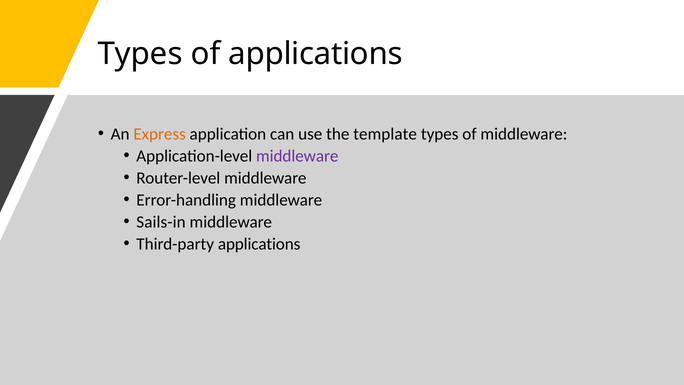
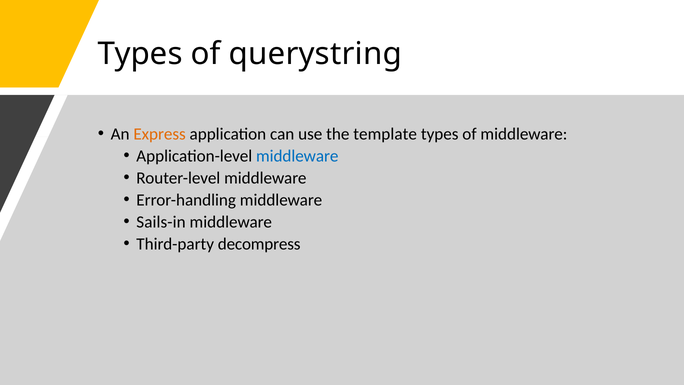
of applications: applications -> querystring
middleware at (297, 156) colour: purple -> blue
Third-party applications: applications -> decompress
